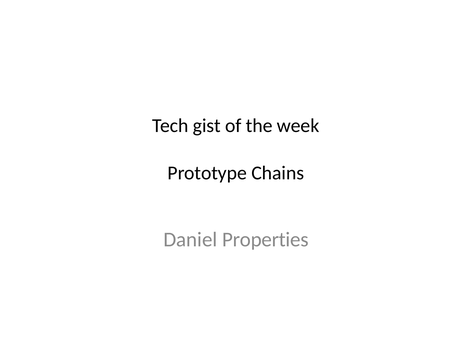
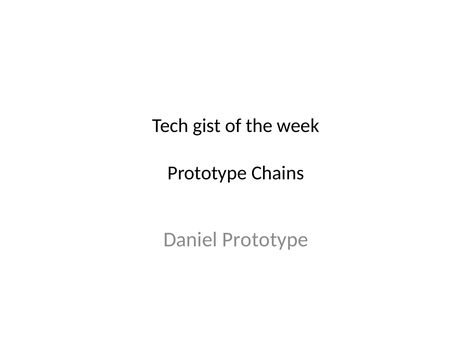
Daniel Properties: Properties -> Prototype
